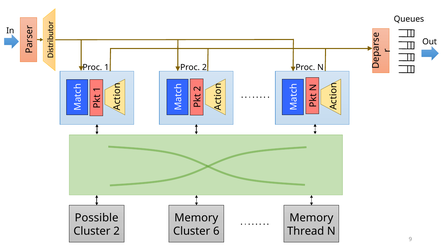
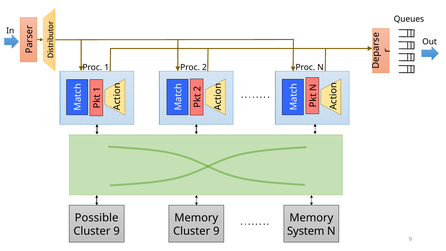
2 at (117, 231): 2 -> 9
6 at (216, 231): 6 -> 9
Thread: Thread -> System
